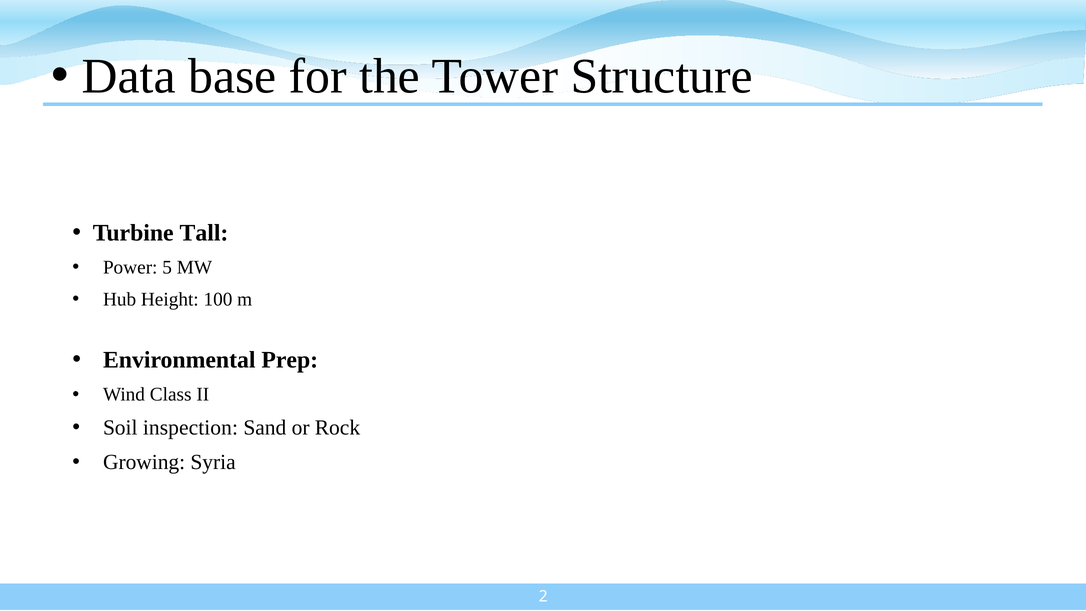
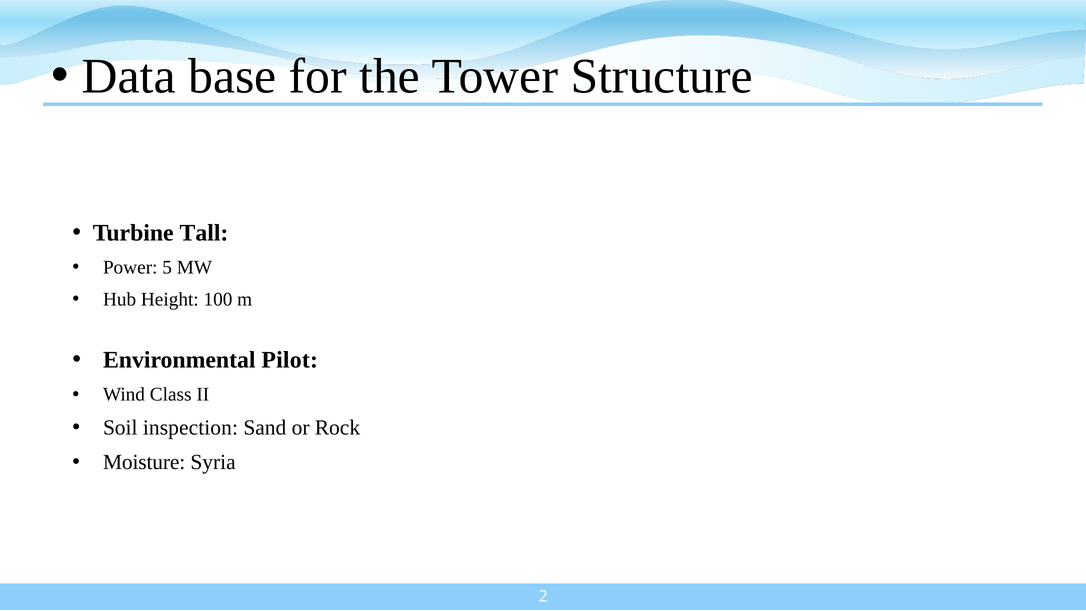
Prep: Prep -> Pilot
Growing: Growing -> Moisture
